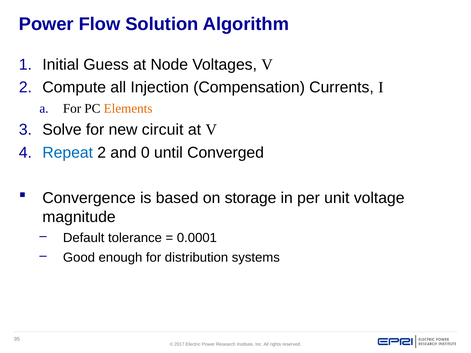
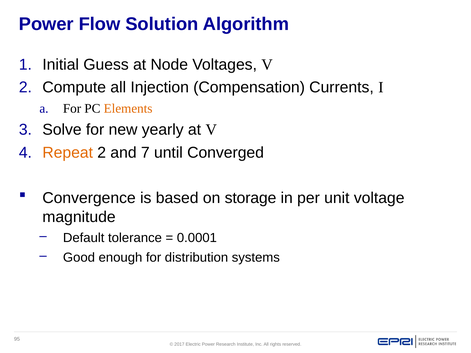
circuit: circuit -> yearly
Repeat colour: blue -> orange
0: 0 -> 7
